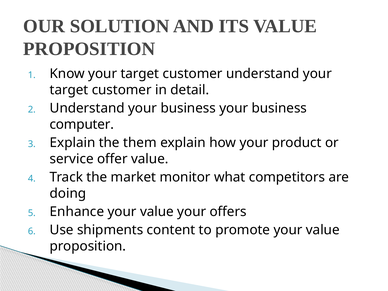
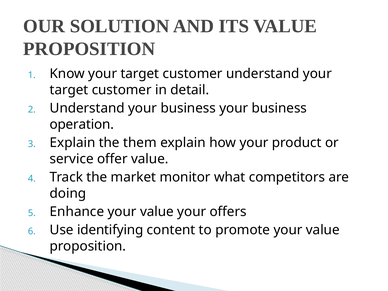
computer: computer -> operation
shipments: shipments -> identifying
